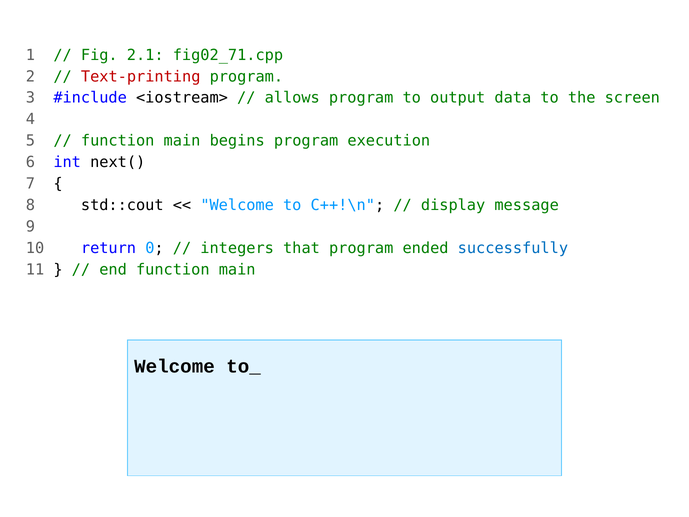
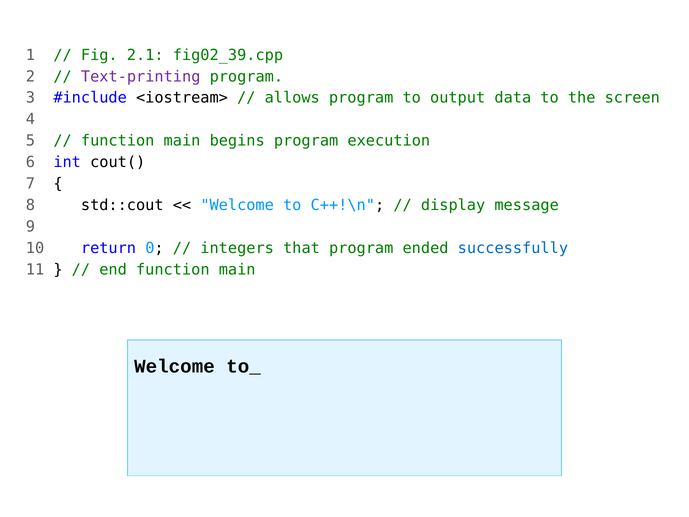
fig02_71.cpp: fig02_71.cpp -> fig02_39.cpp
Text-printing colour: red -> purple
next(: next( -> cout(
